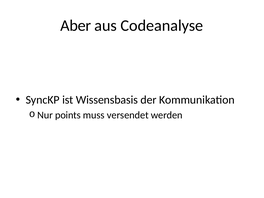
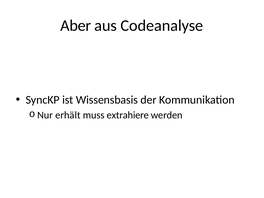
points: points -> erhält
versendet: versendet -> extrahiere
